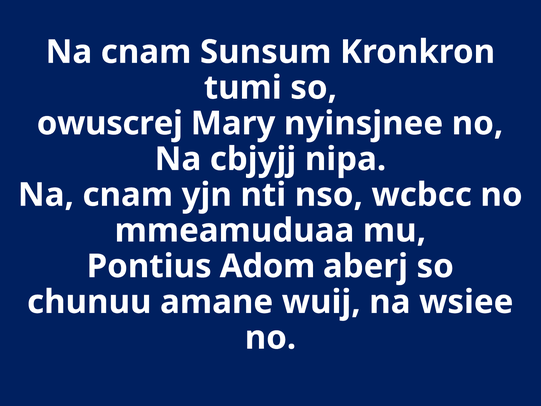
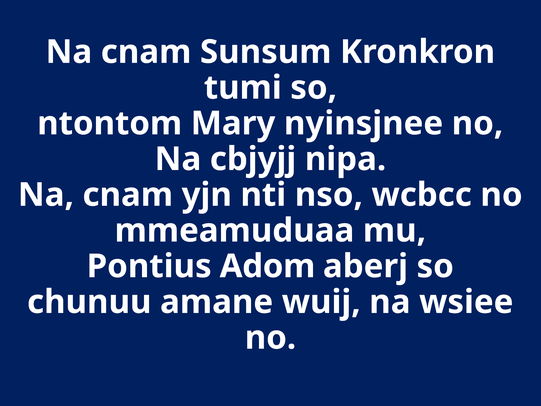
owuscrej: owuscrej -> ntontom
